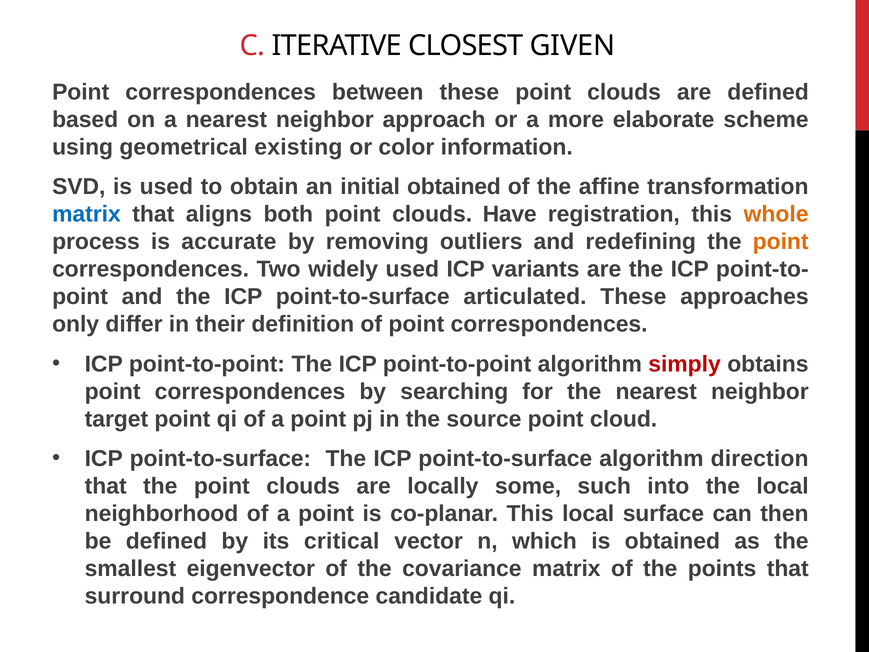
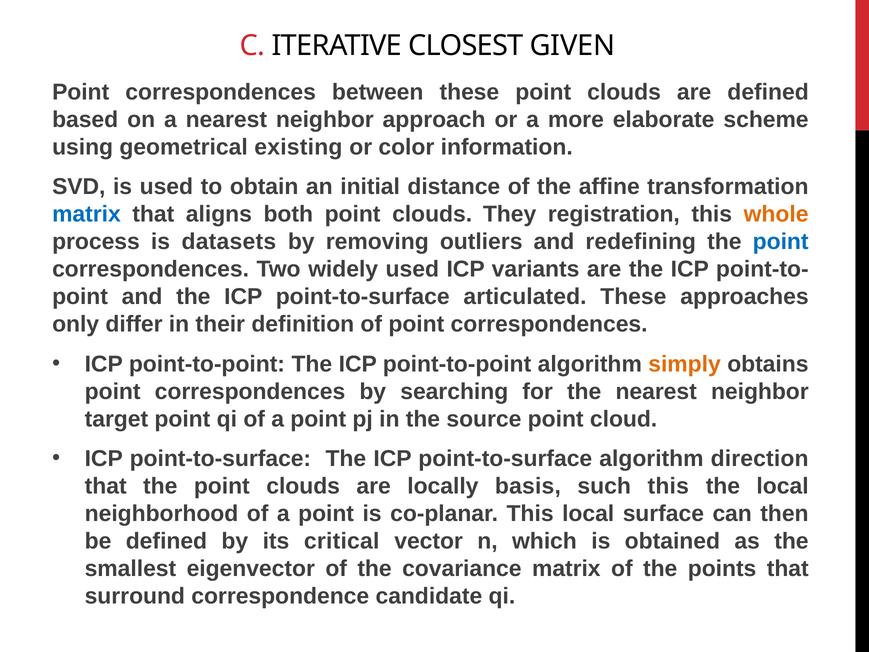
initial obtained: obtained -> distance
Have: Have -> They
accurate: accurate -> datasets
point at (781, 242) colour: orange -> blue
simply colour: red -> orange
some: some -> basis
such into: into -> this
